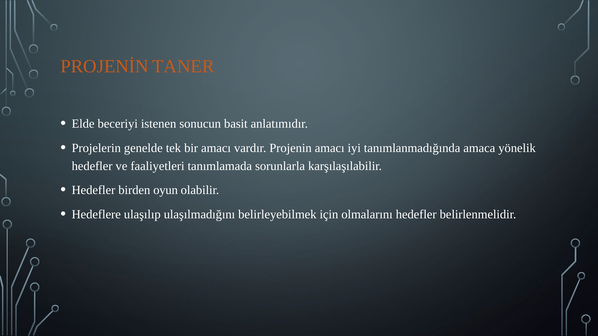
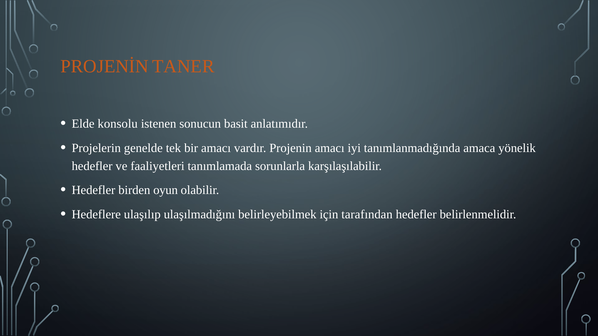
beceriyi: beceriyi -> konsolu
olmalarını: olmalarını -> tarafından
